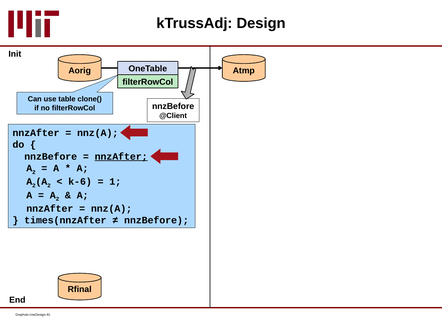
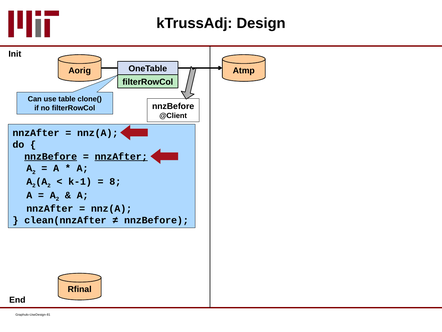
nnzBefore at (51, 156) underline: none -> present
k-6: k-6 -> k-1
1: 1 -> 8
times(nnzAfter: times(nnzAfter -> clean(nnzAfter
